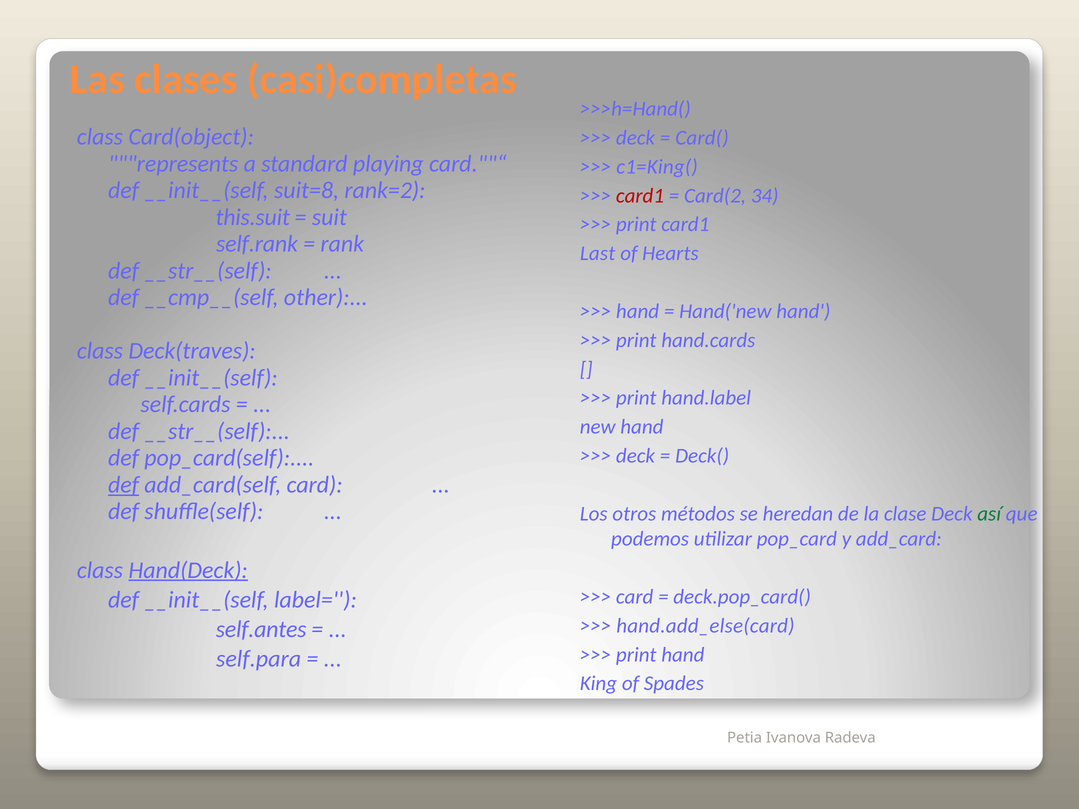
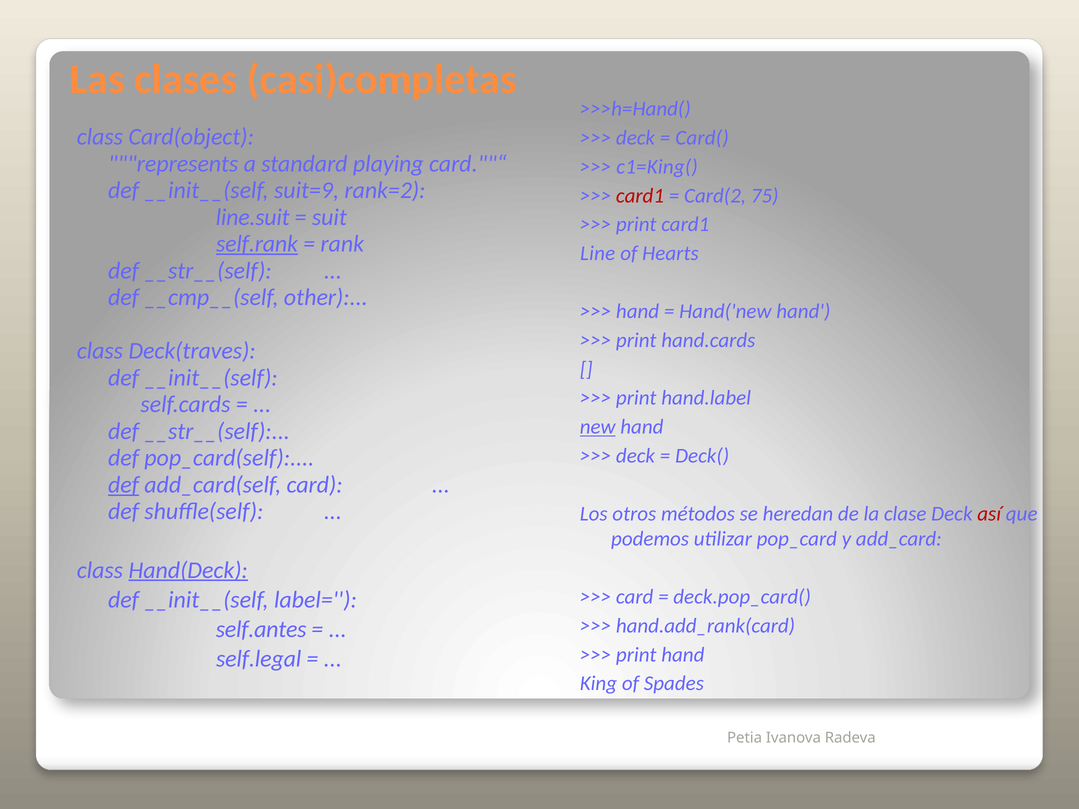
suit=8: suit=8 -> suit=9
34: 34 -> 75
this.suit: this.suit -> line.suit
self.rank underline: none -> present
Last: Last -> Line
new underline: none -> present
así colour: green -> red
hand.add_else(card: hand.add_else(card -> hand.add_rank(card
self.para: self.para -> self.legal
